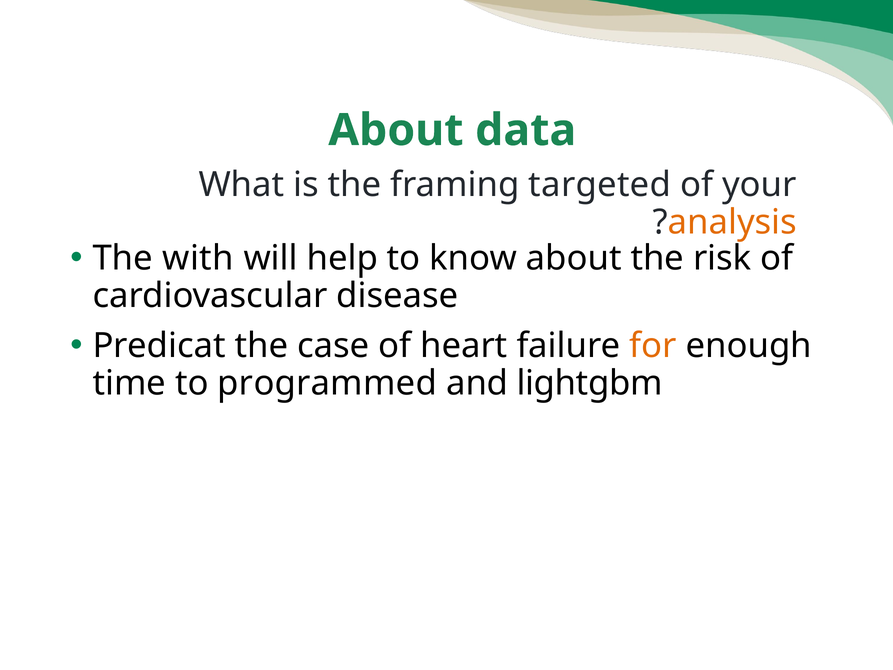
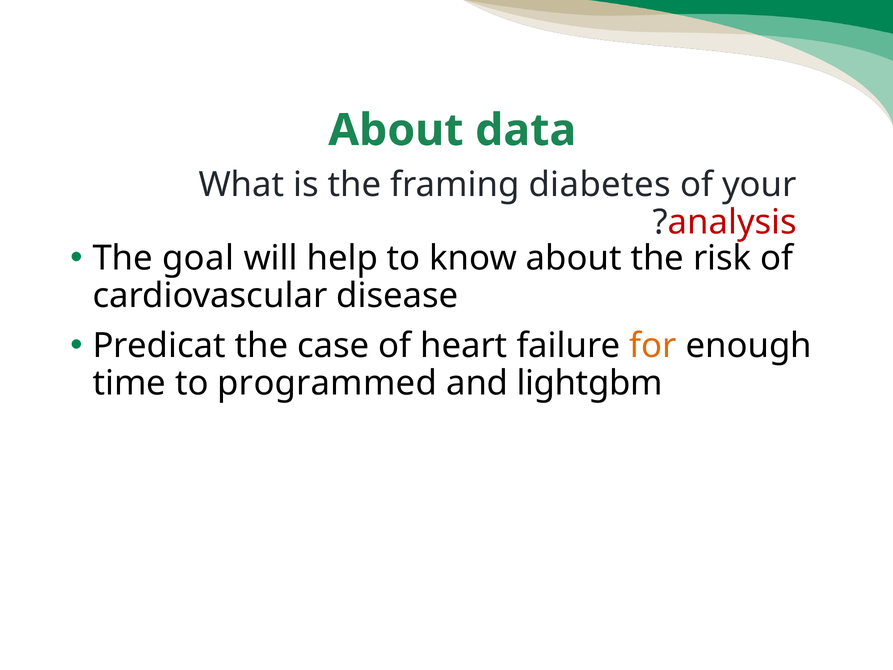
targeted: targeted -> diabetes
analysis colour: orange -> red
with: with -> goal
